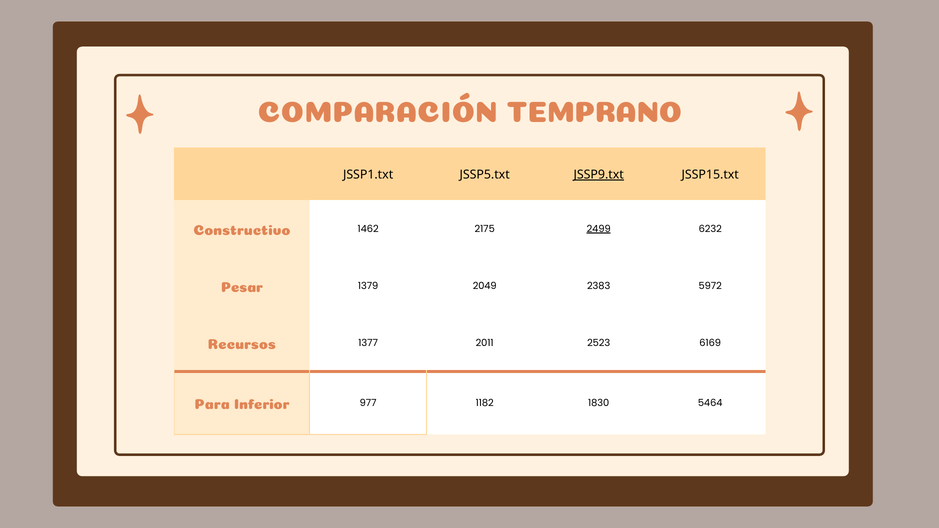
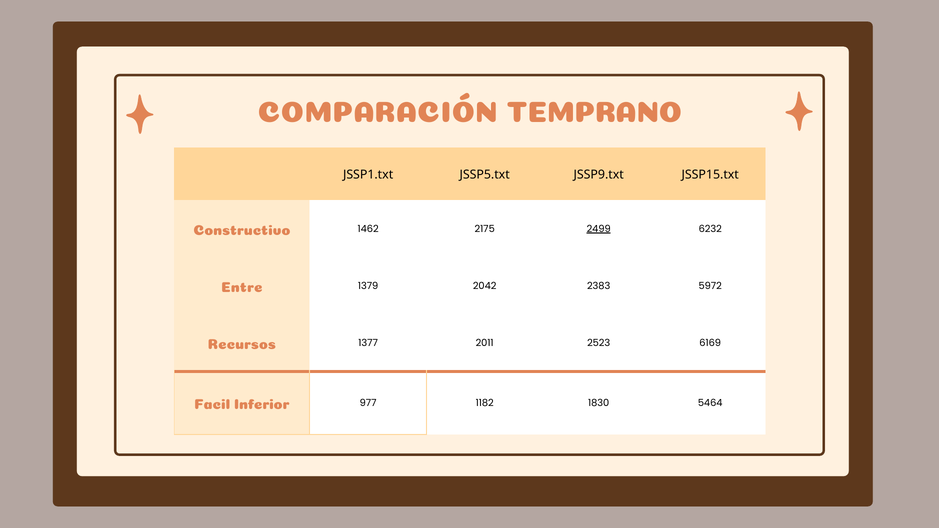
JSSP9.txt underline: present -> none
Pesar: Pesar -> Entre
2049: 2049 -> 2042
Para: Para -> Facil
